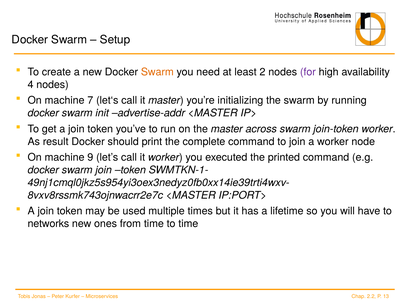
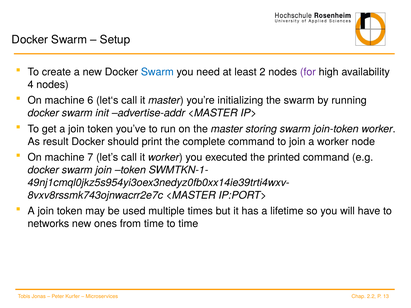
Swarm at (157, 72) colour: orange -> blue
7: 7 -> 6
across: across -> storing
9: 9 -> 7
